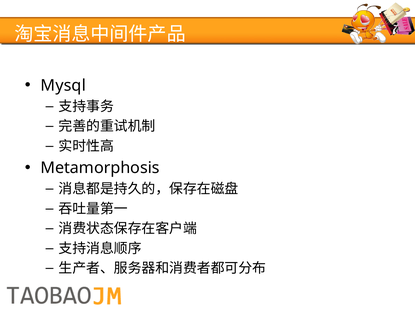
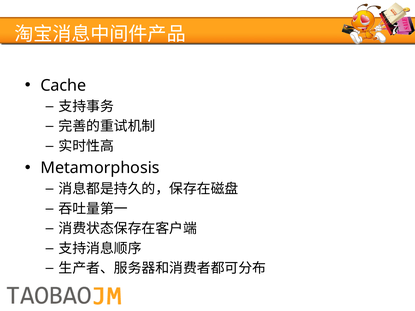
Mysql: Mysql -> Cache
